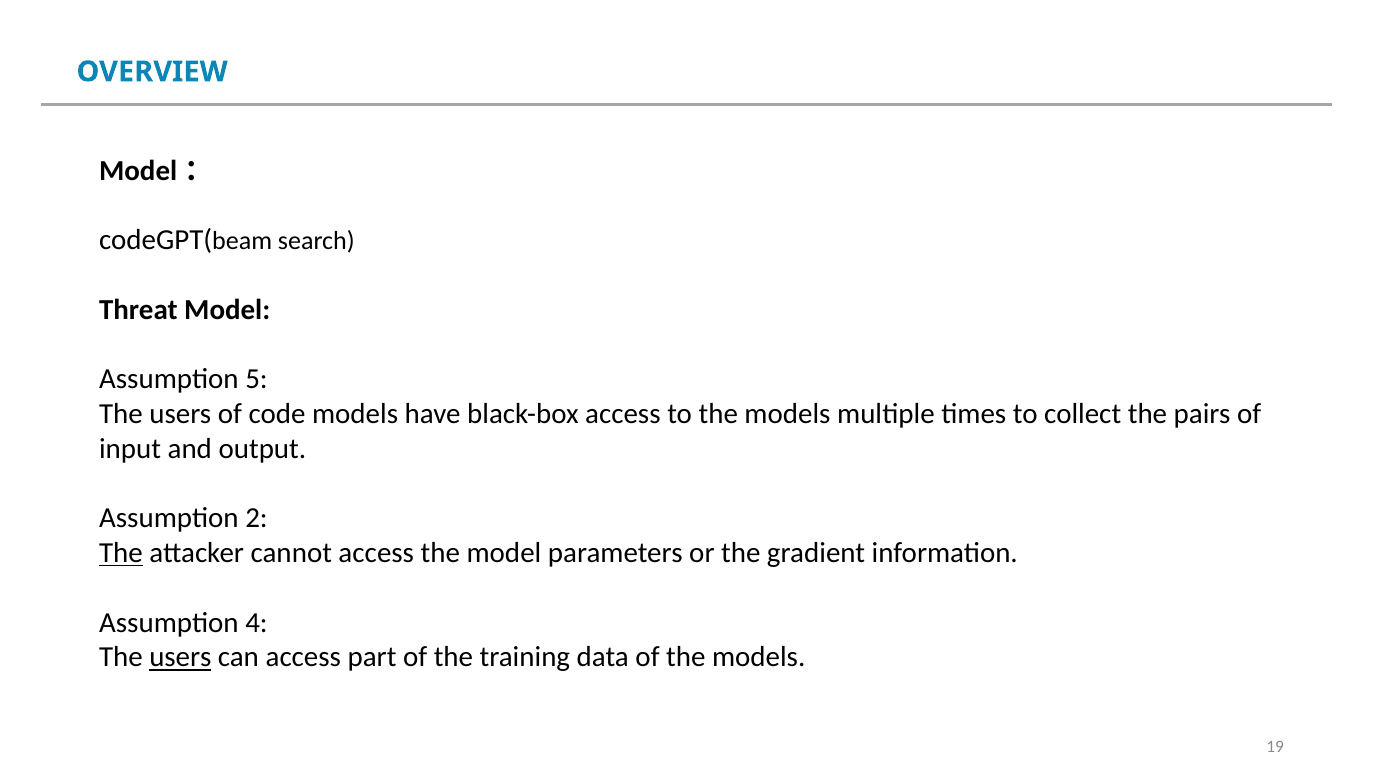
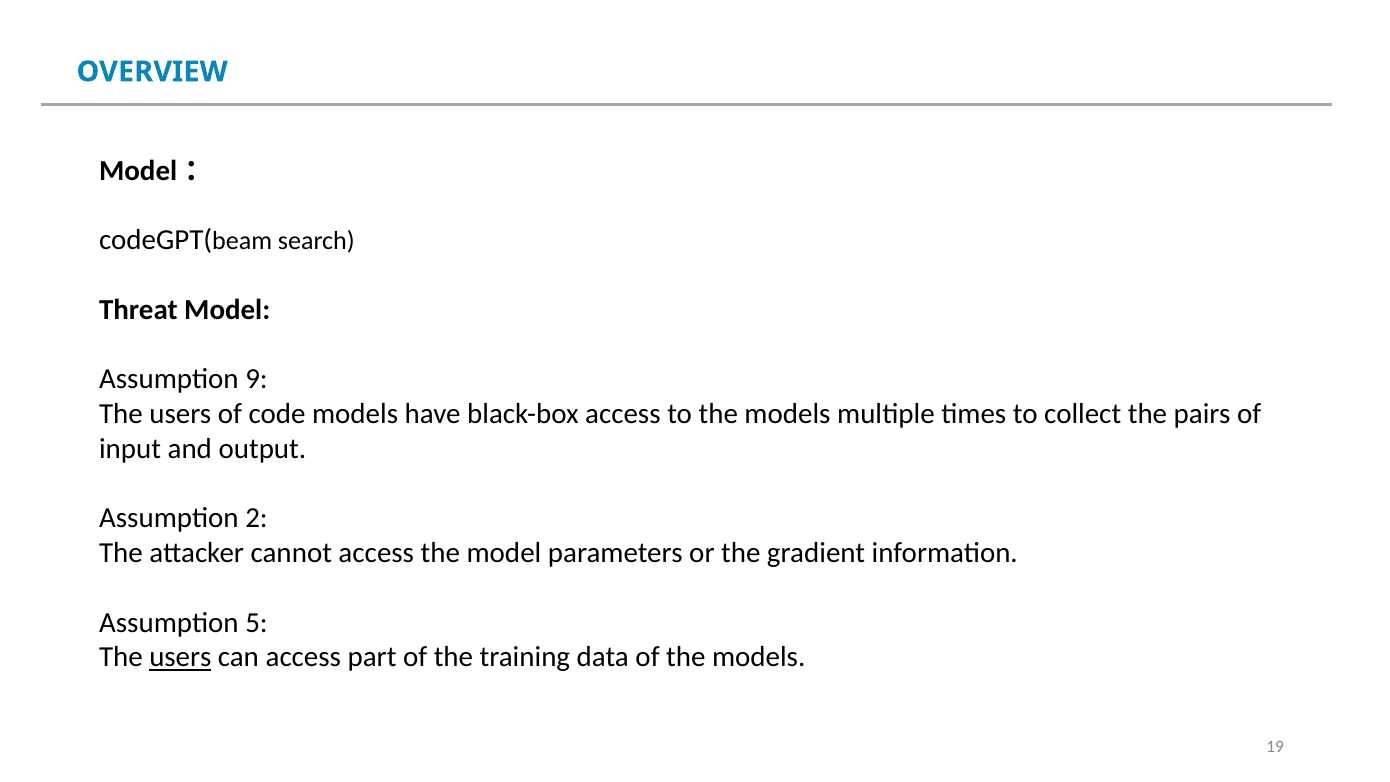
5: 5 -> 9
The at (121, 553) underline: present -> none
4: 4 -> 5
